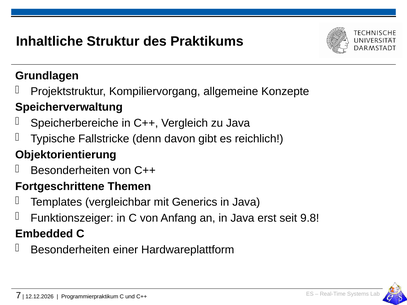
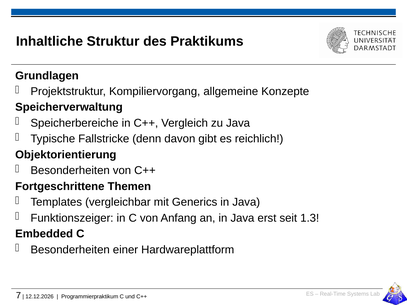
9.8: 9.8 -> 1.3
